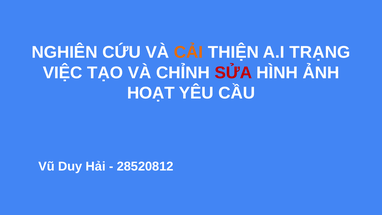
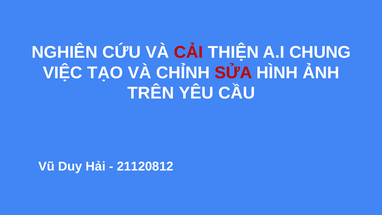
CẢI colour: orange -> red
TRẠNG: TRẠNG -> CHUNG
HOẠT: HOẠT -> TRÊN
28520812: 28520812 -> 21120812
